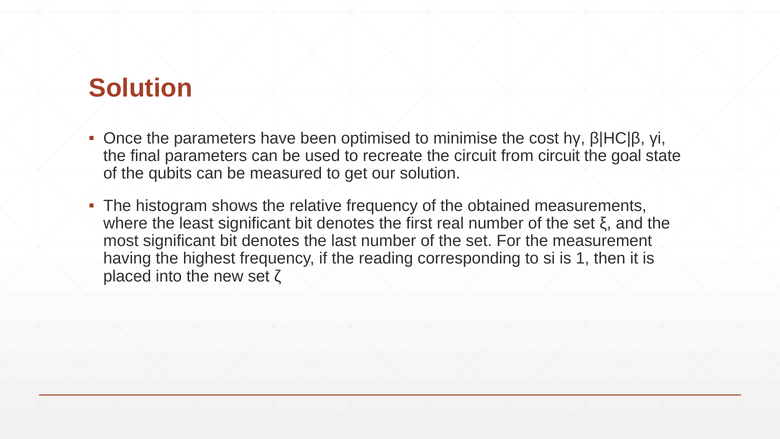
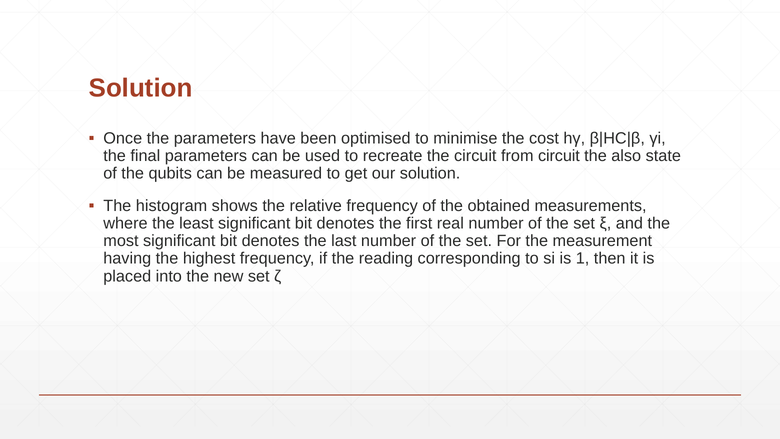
goal: goal -> also
